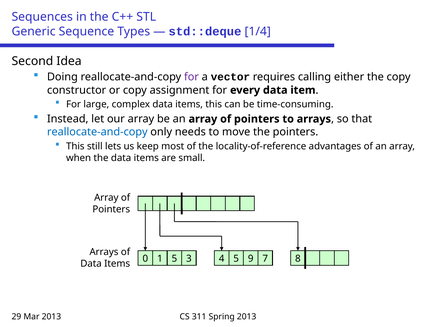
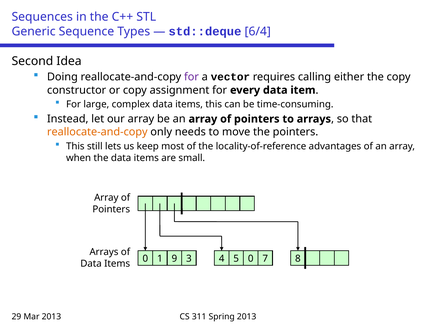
1/4: 1/4 -> 6/4
reallocate-and-copy at (97, 132) colour: blue -> orange
1 5: 5 -> 9
5 9: 9 -> 0
